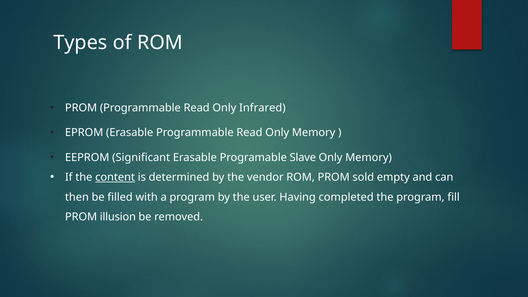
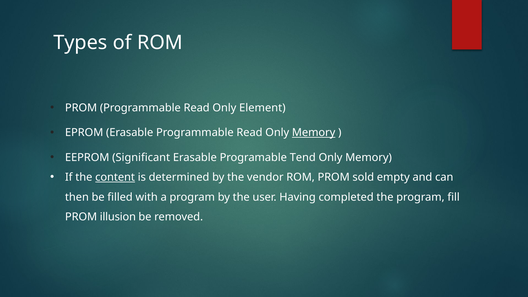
Infrared: Infrared -> Element
Memory at (314, 133) underline: none -> present
Slave: Slave -> Tend
